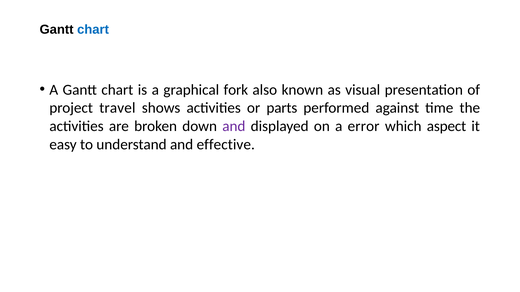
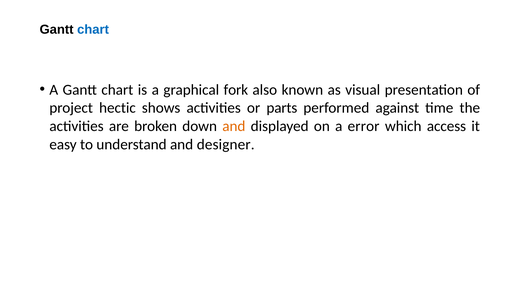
travel: travel -> hectic
and at (234, 126) colour: purple -> orange
aspect: aspect -> access
effective: effective -> designer
